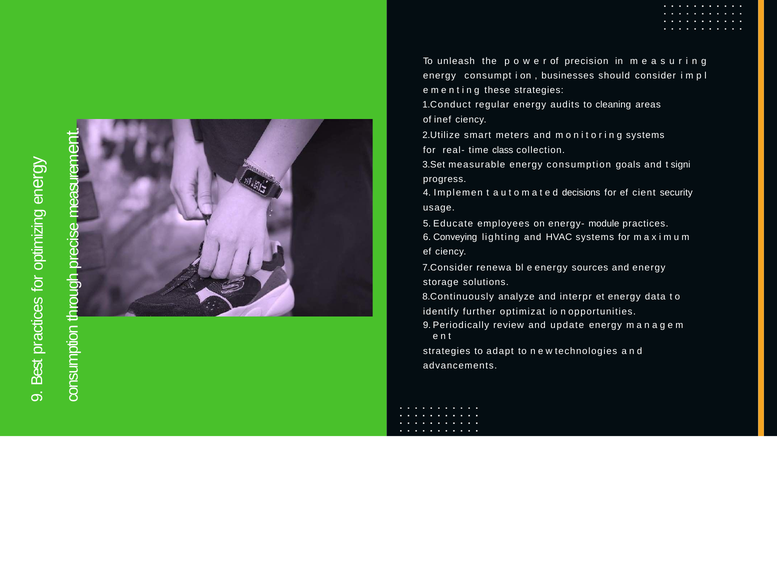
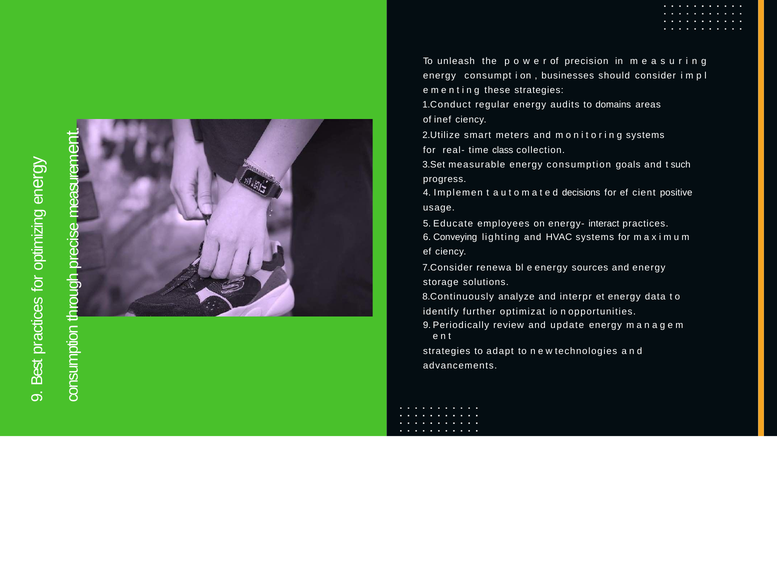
cleaning: cleaning -> domains
signi: signi -> such
security: security -> positive
module: module -> interact
